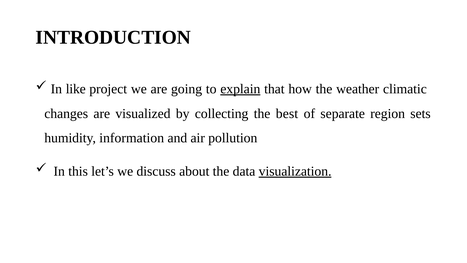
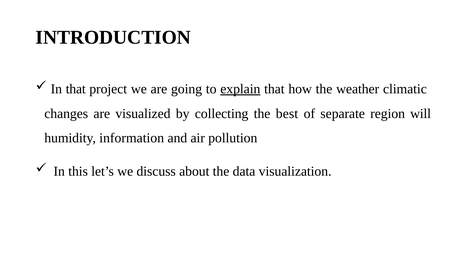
In like: like -> that
sets: sets -> will
visualization underline: present -> none
